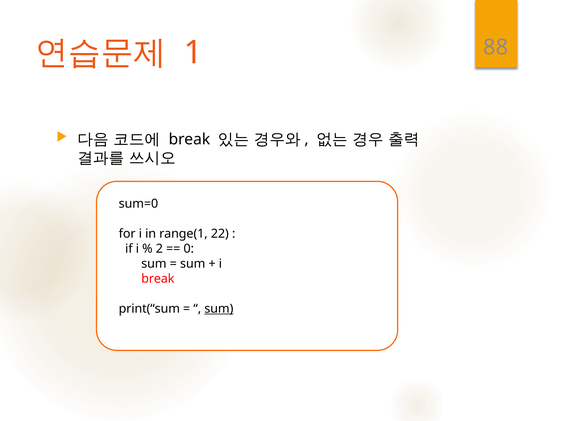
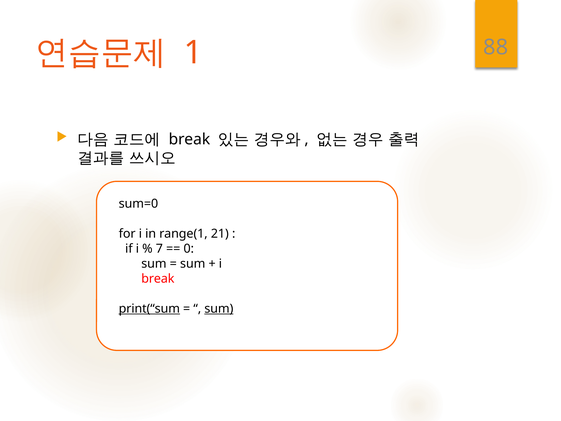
22: 22 -> 21
2: 2 -> 7
print(“sum underline: none -> present
